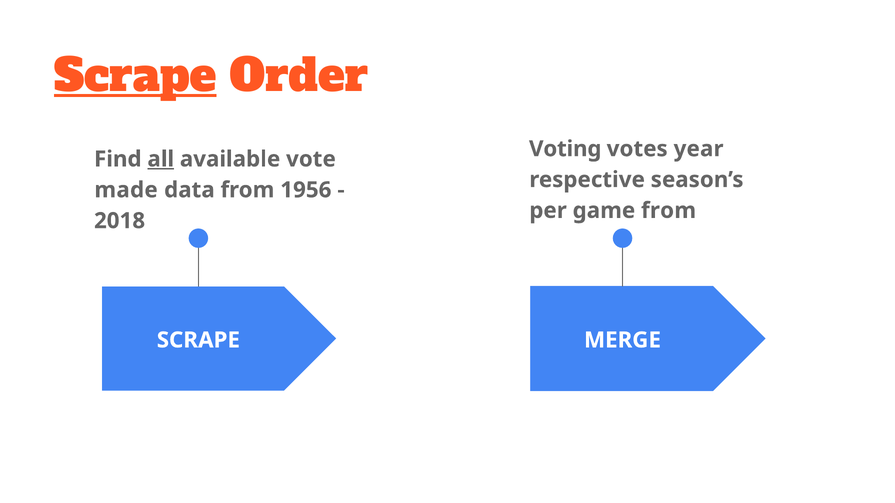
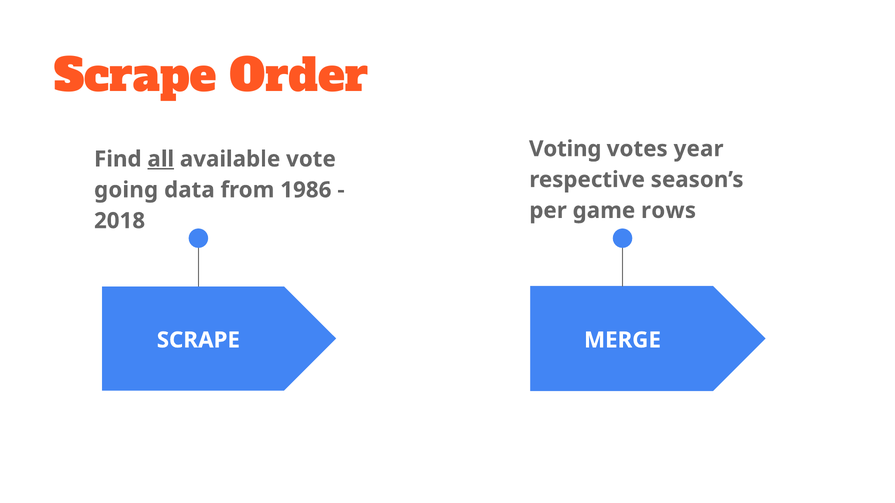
Scrape at (135, 76) underline: present -> none
made: made -> going
1956: 1956 -> 1986
game from: from -> rows
